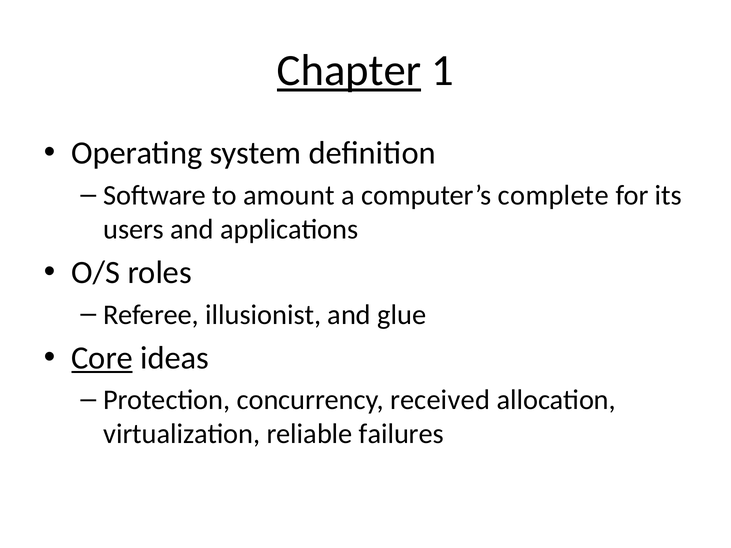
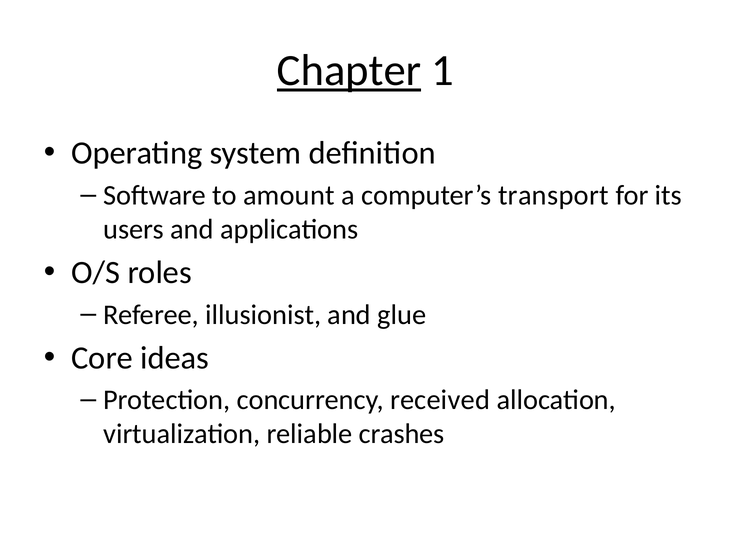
complete: complete -> transport
Core underline: present -> none
failures: failures -> crashes
